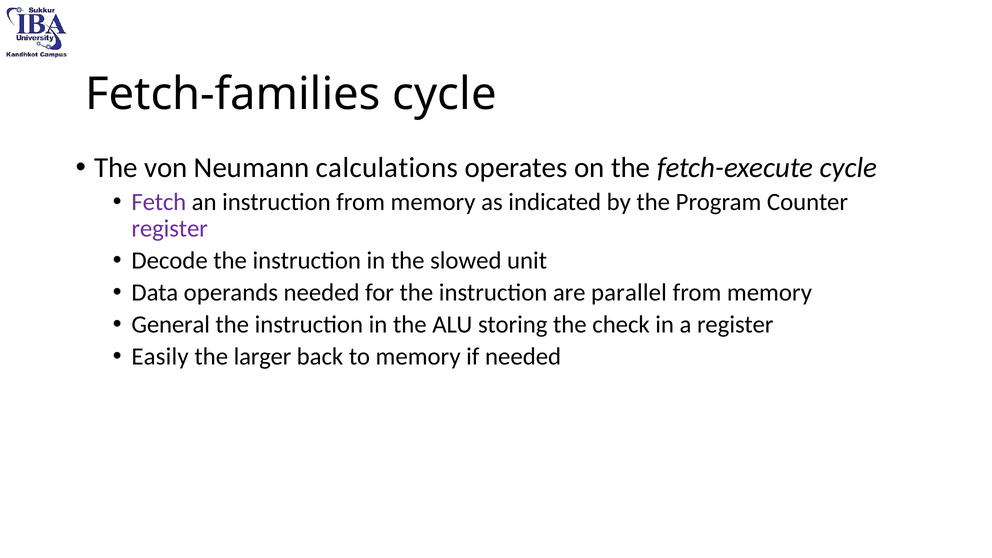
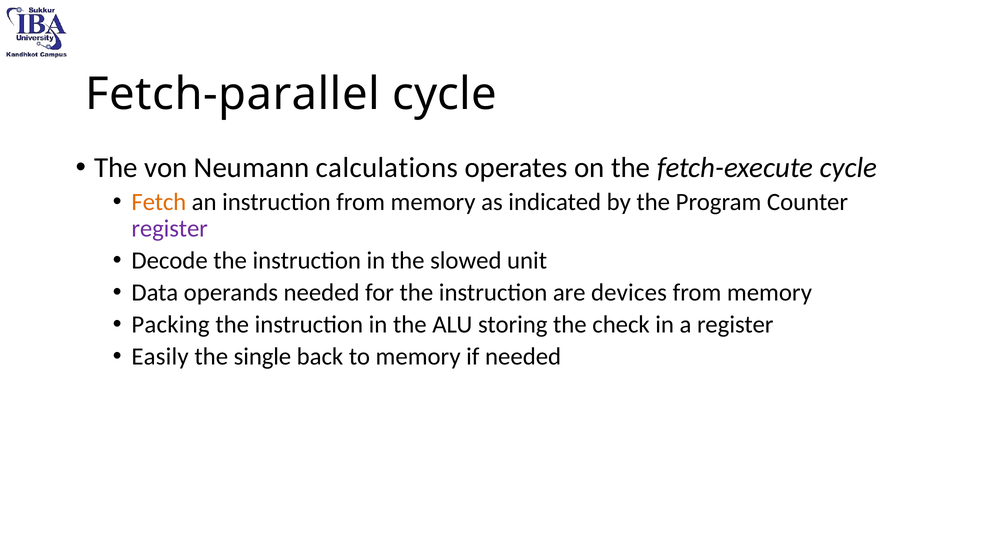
Fetch-families: Fetch-families -> Fetch-parallel
Fetch colour: purple -> orange
parallel: parallel -> devices
General: General -> Packing
larger: larger -> single
